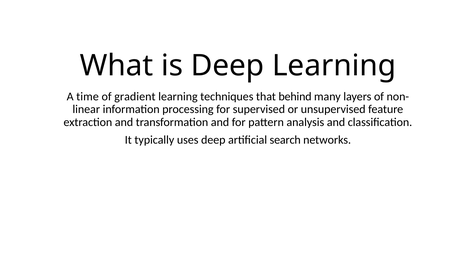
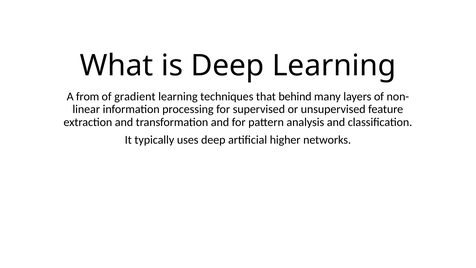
time: time -> from
search: search -> higher
